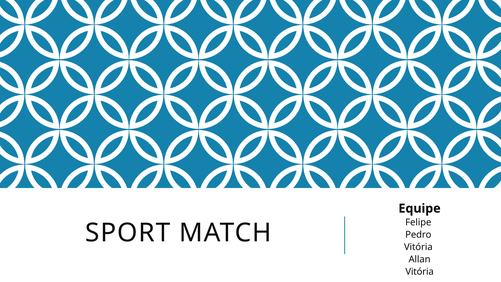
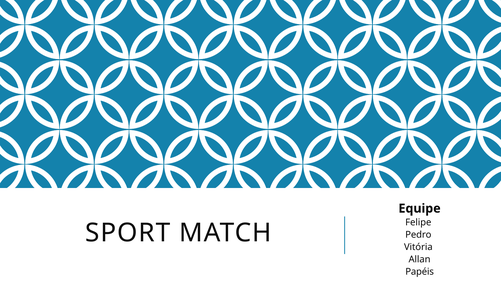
Vitória at (420, 272): Vitória -> Papéis
